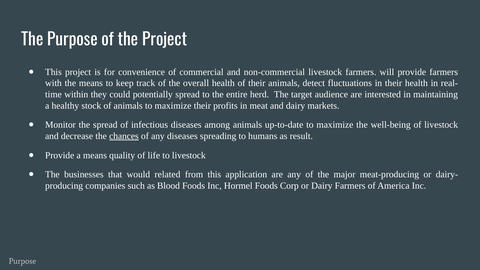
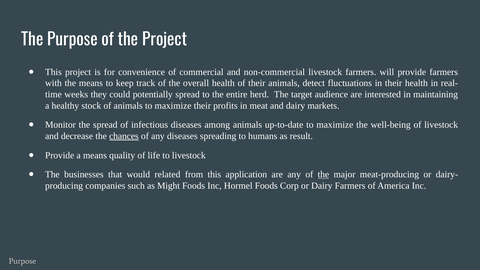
within: within -> weeks
the at (323, 175) underline: none -> present
Blood: Blood -> Might
